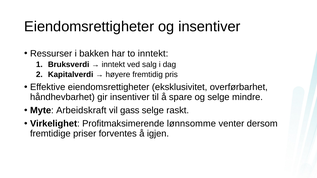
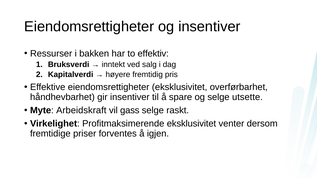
to inntekt: inntekt -> effektiv
mindre: mindre -> utsette
Profitmaksimerende lønnsomme: lønnsomme -> eksklusivitet
